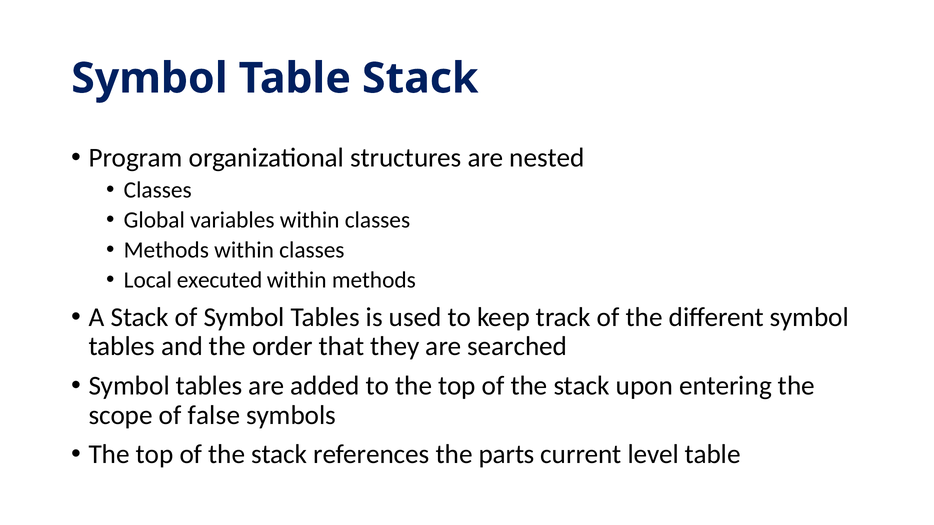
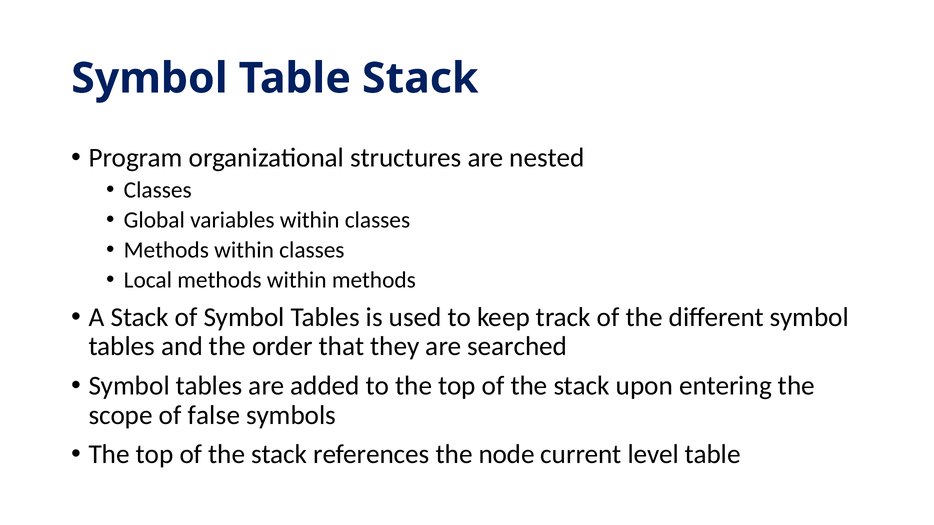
Local executed: executed -> methods
parts: parts -> node
